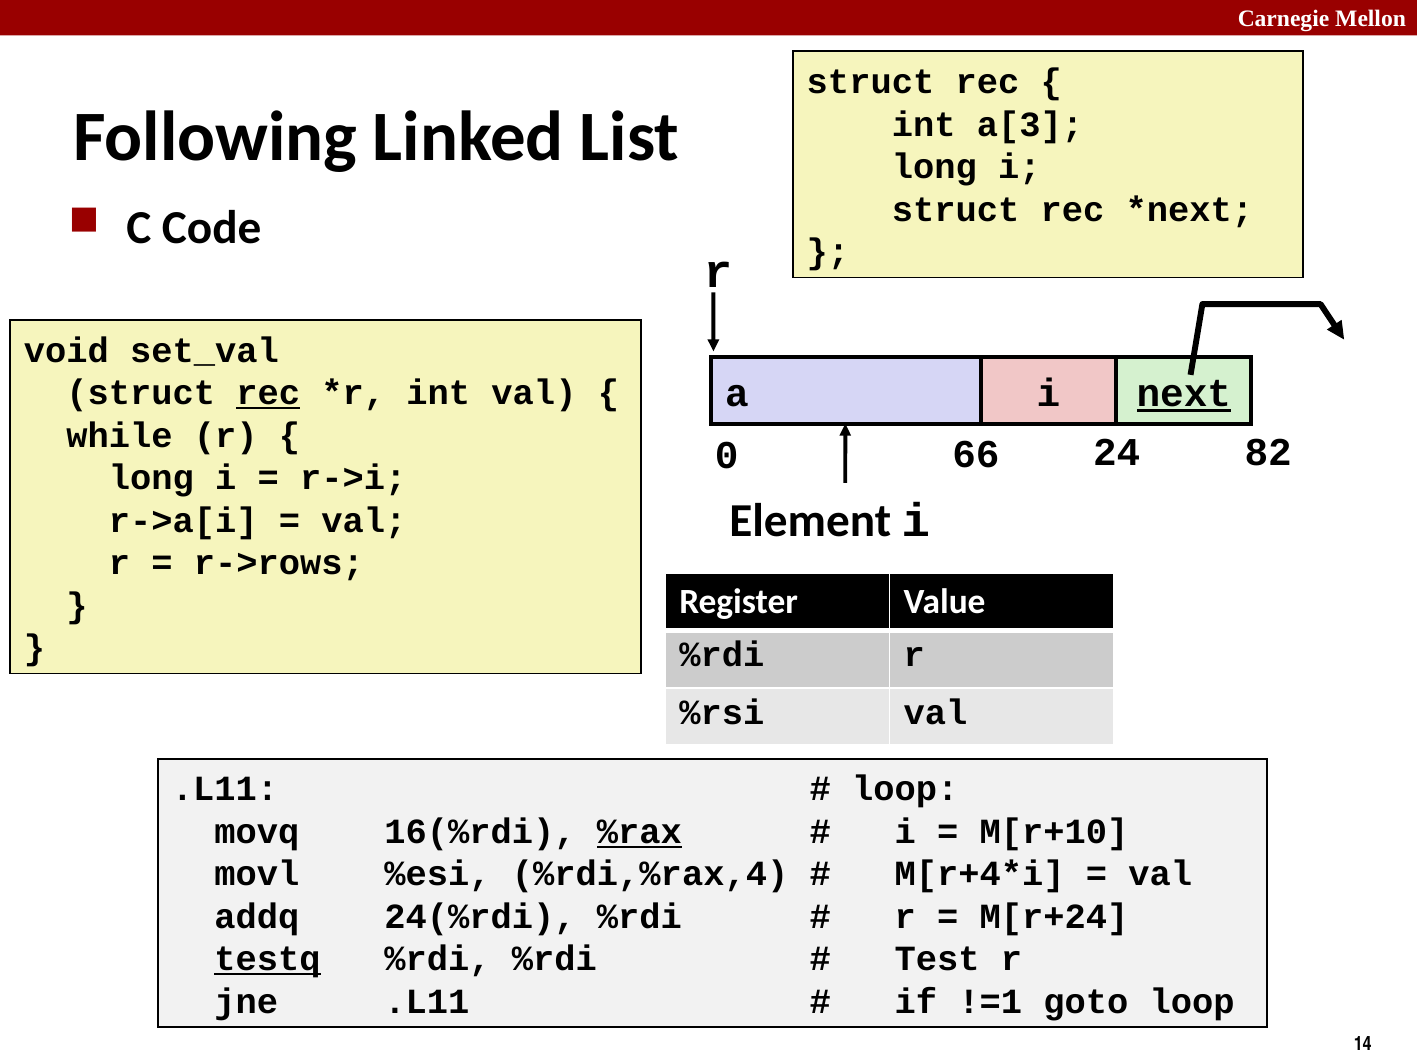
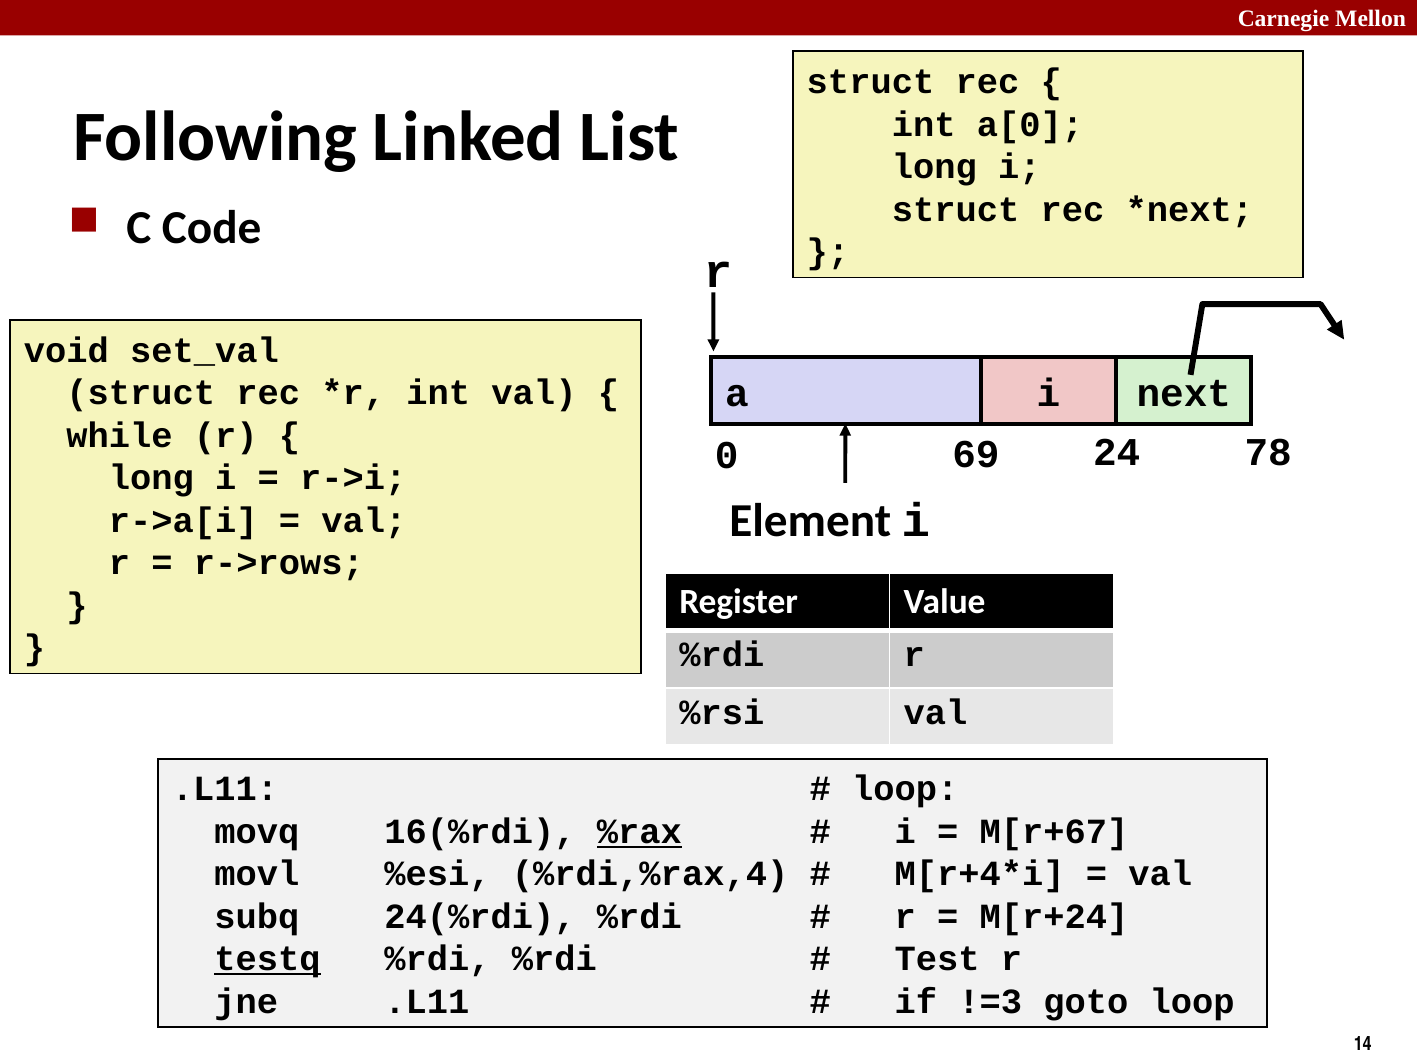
a[3: a[3 -> a[0
next underline: present -> none
rec at (268, 393) underline: present -> none
66: 66 -> 69
82: 82 -> 78
M[r+10: M[r+10 -> M[r+67
addq: addq -> subq
!=1: !=1 -> !=3
